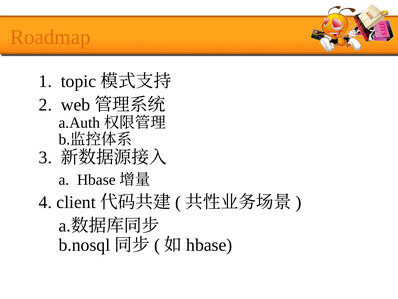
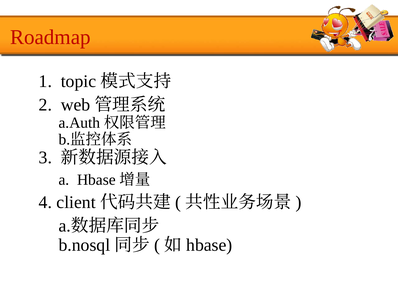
Roadmap colour: orange -> red
